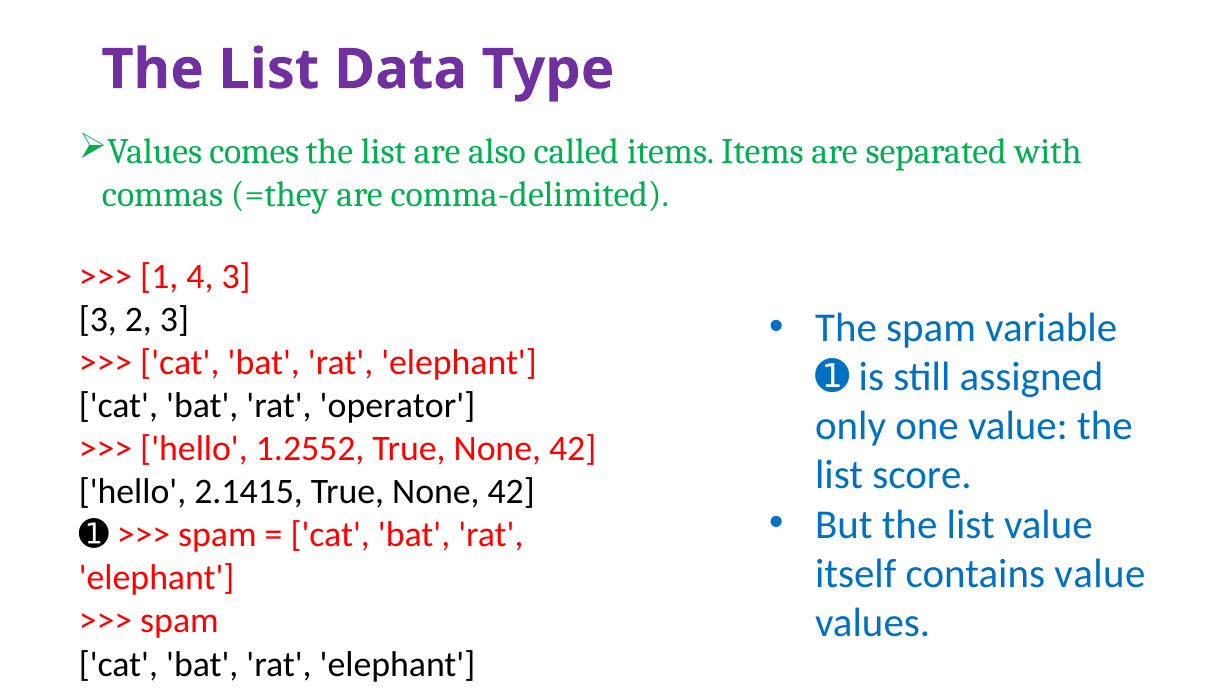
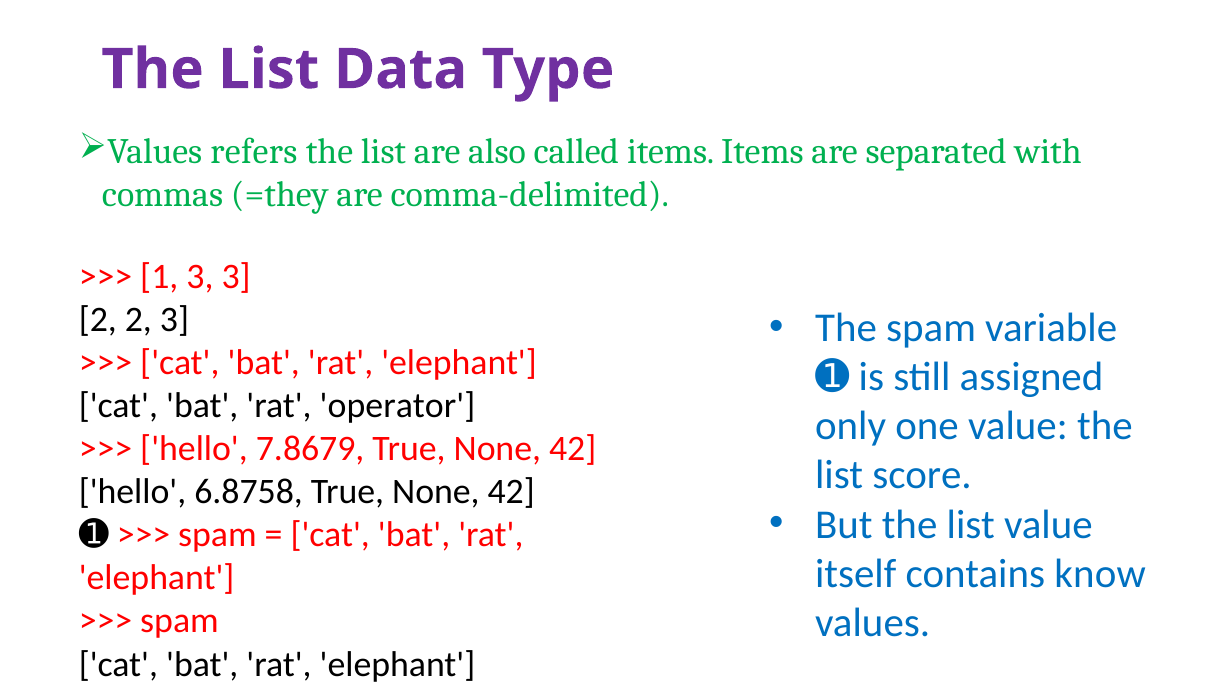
comes: comes -> refers
1 4: 4 -> 3
3 at (98, 320): 3 -> 2
1.2552: 1.2552 -> 7.8679
2.1415: 2.1415 -> 6.8758
contains value: value -> know
